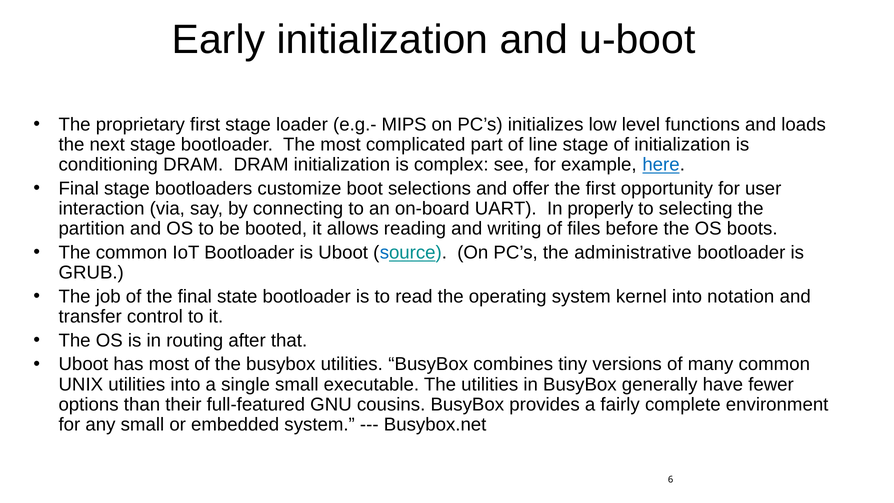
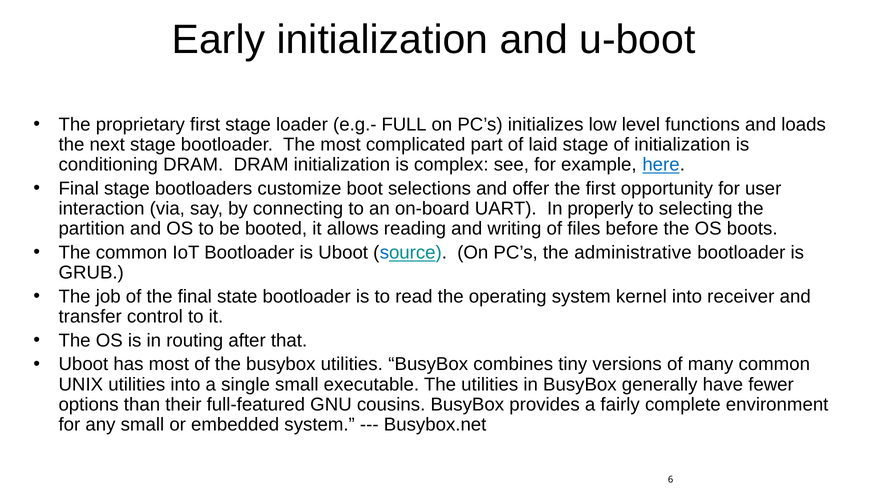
MIPS: MIPS -> FULL
line: line -> laid
notation: notation -> receiver
